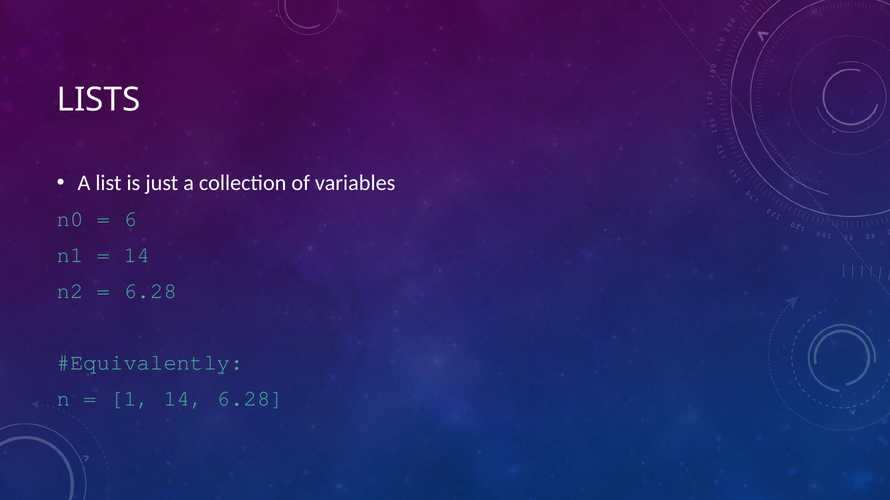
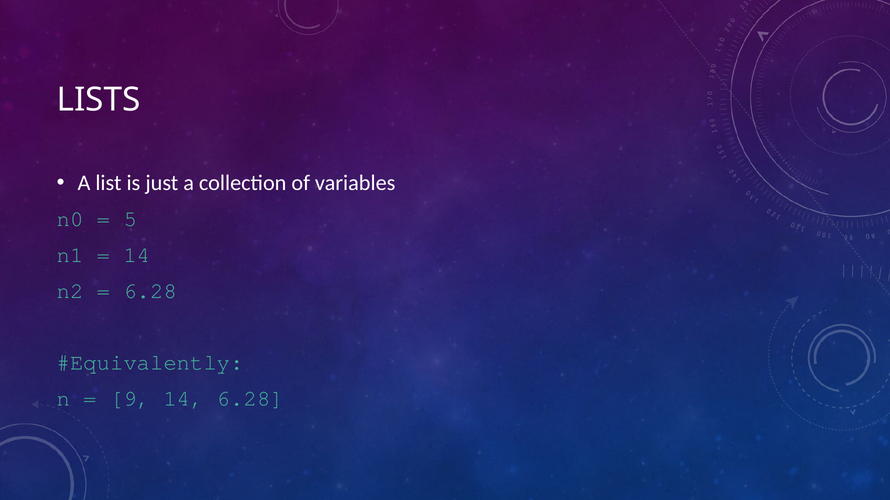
6: 6 -> 5
1: 1 -> 9
